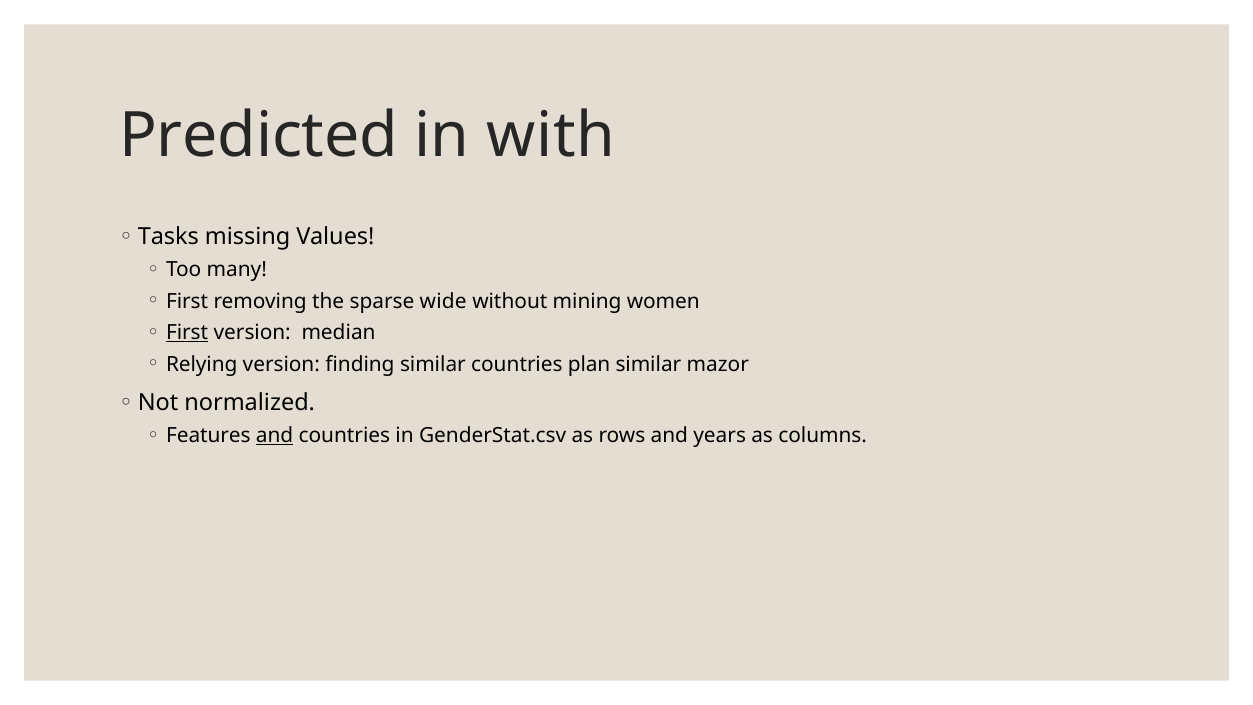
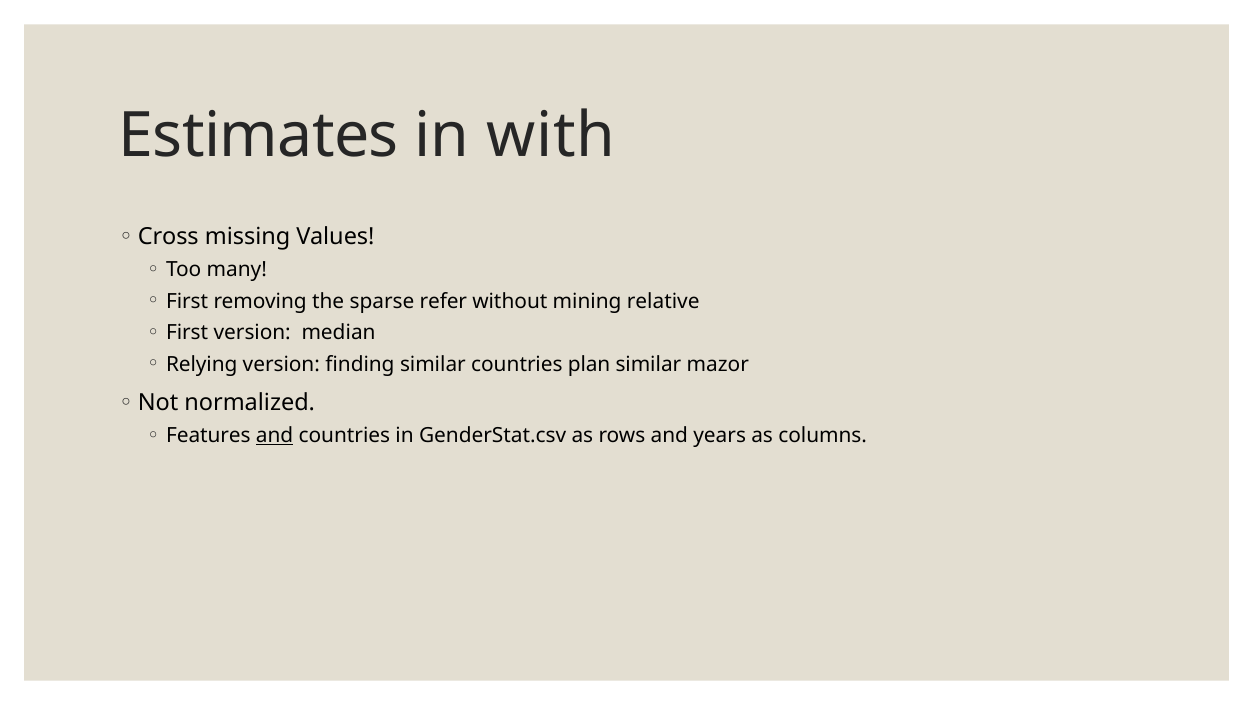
Predicted: Predicted -> Estimates
Tasks: Tasks -> Cross
wide: wide -> refer
women: women -> relative
First at (187, 333) underline: present -> none
